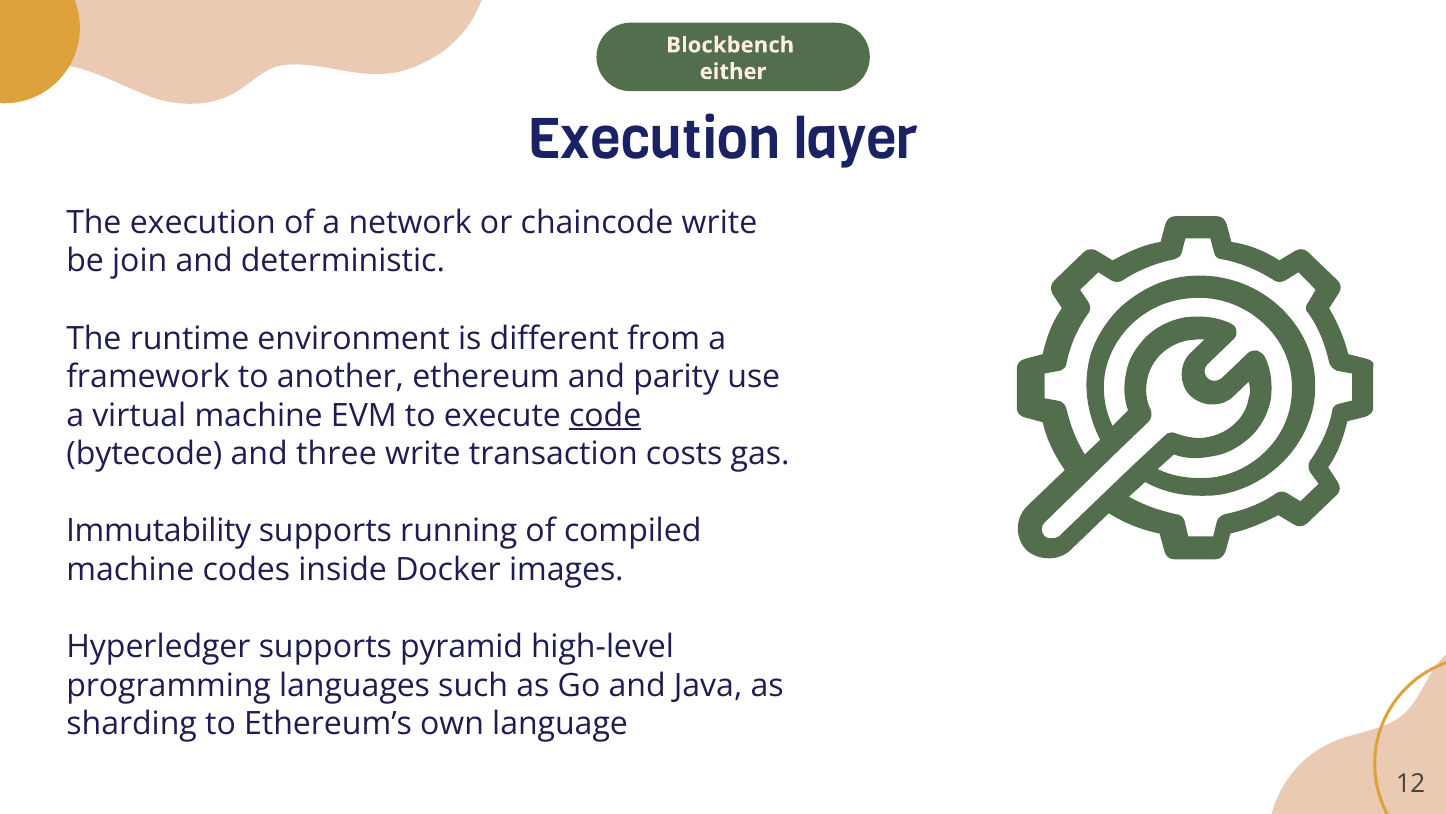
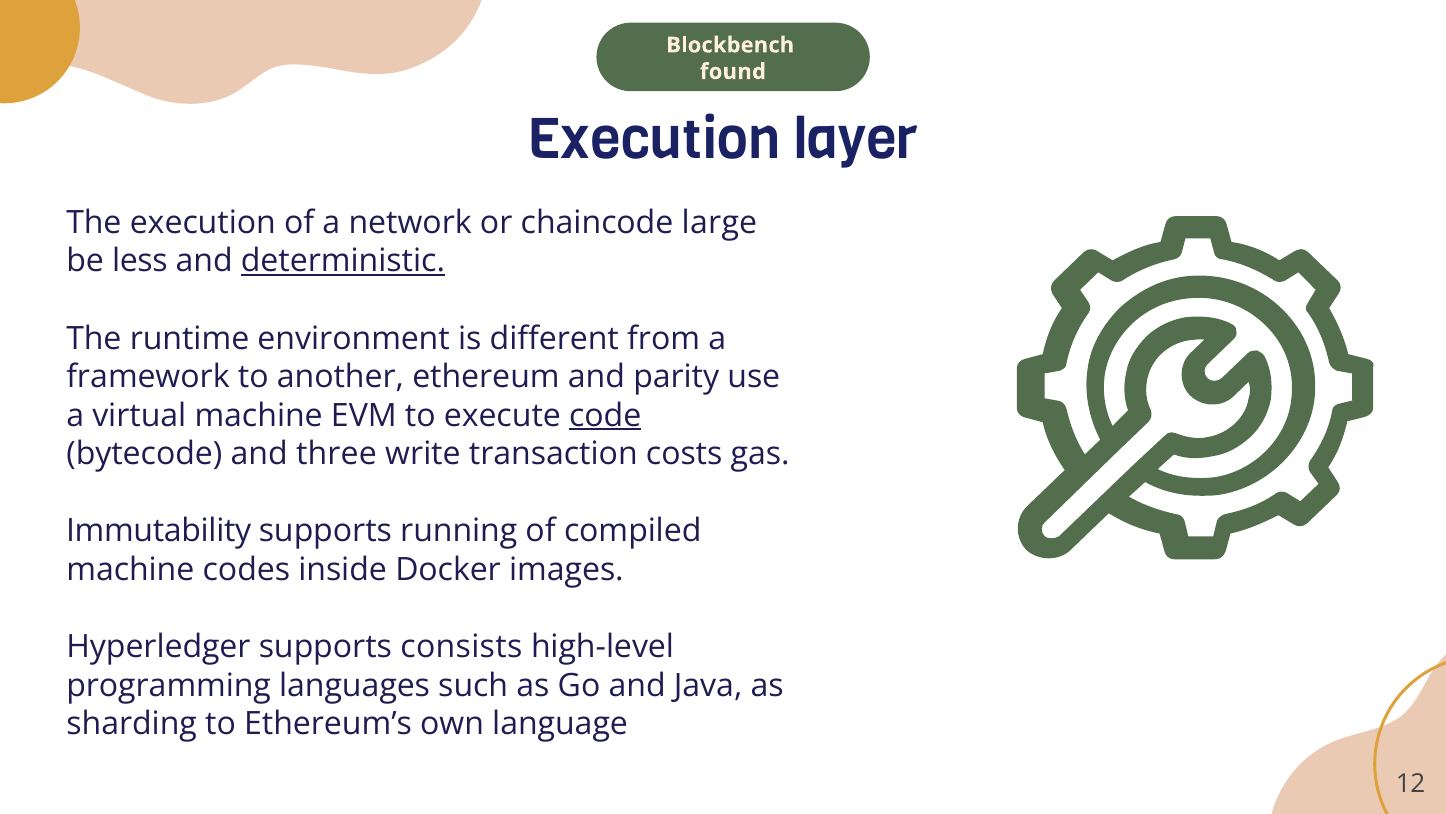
either: either -> found
chaincode write: write -> large
join: join -> less
deterministic underline: none -> present
pyramid: pyramid -> consists
